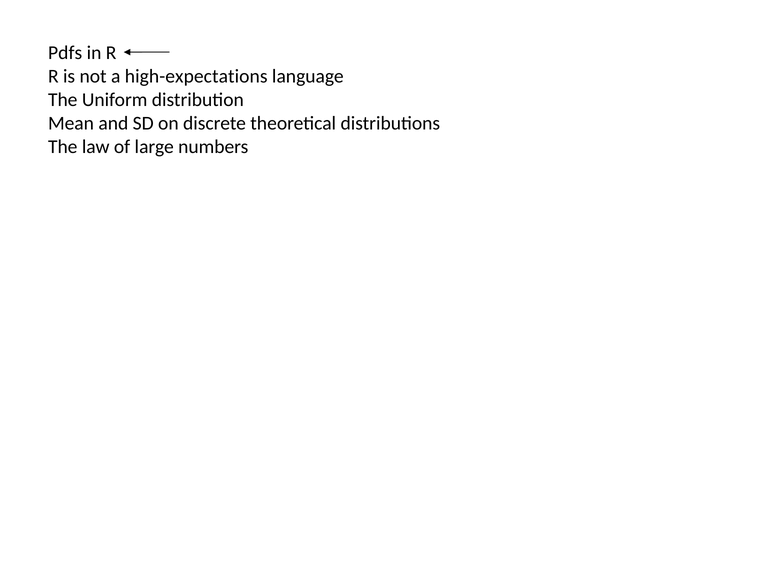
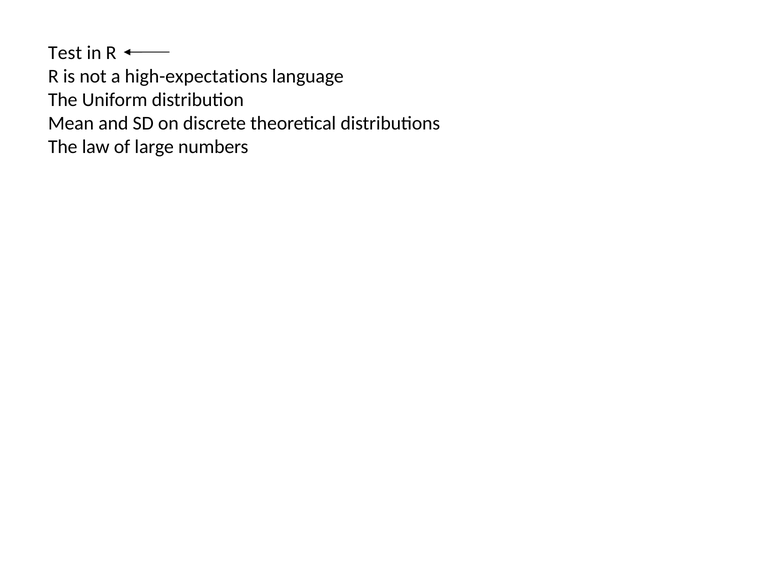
Pdfs: Pdfs -> Test
